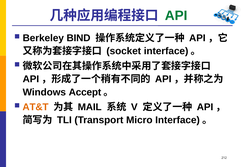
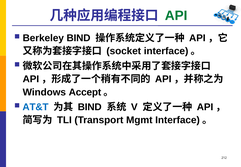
AT&T colour: orange -> blue
MAIL at (90, 107): MAIL -> BIND
Micro: Micro -> Mgmt
